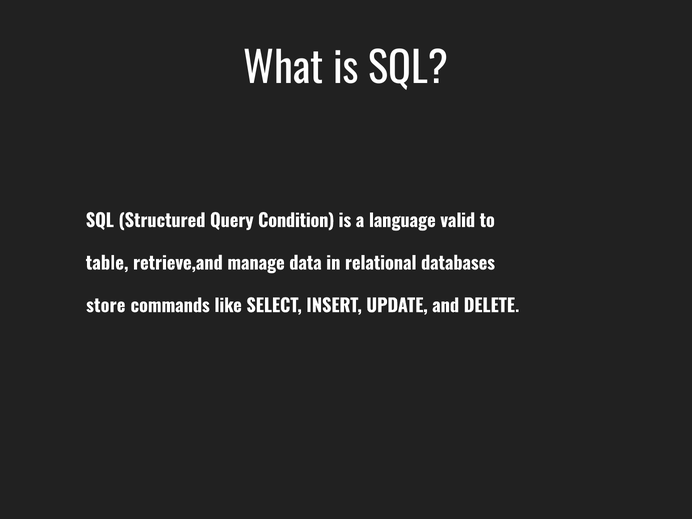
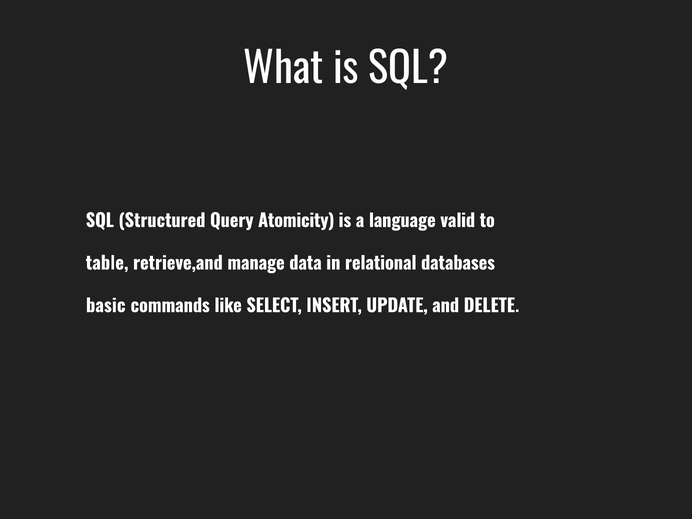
Condition: Condition -> Atomicity
store: store -> basic
